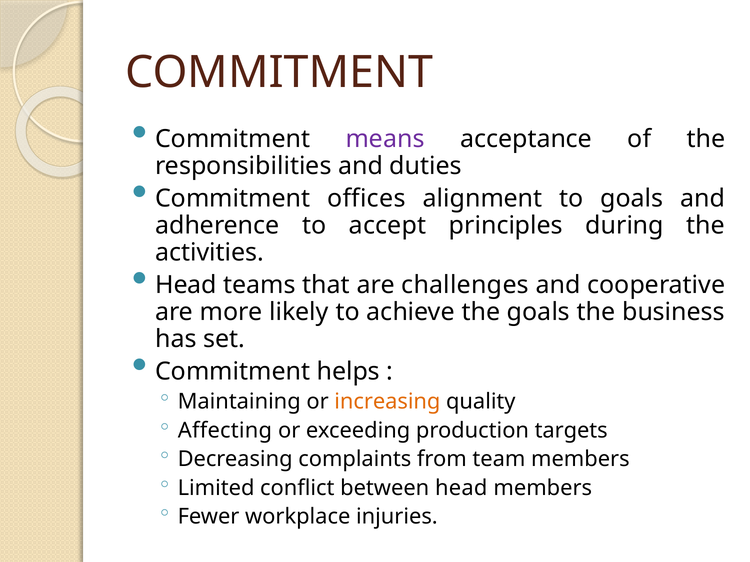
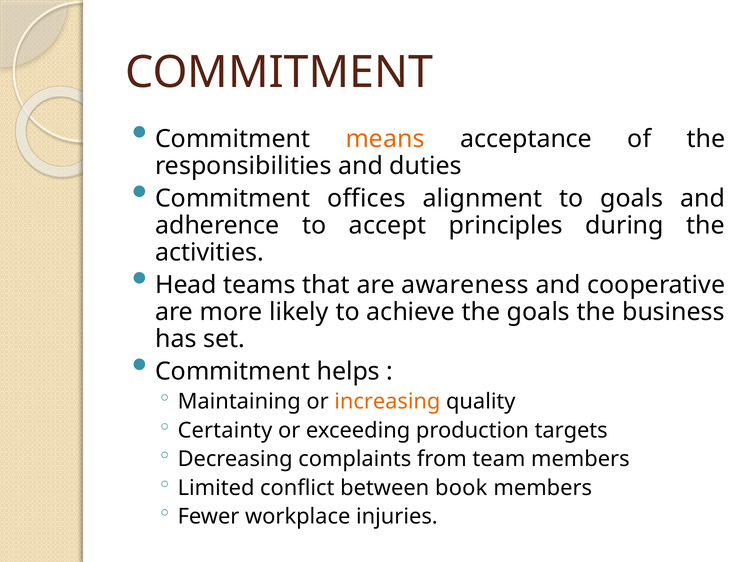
means colour: purple -> orange
challenges: challenges -> awareness
Affecting: Affecting -> Certainty
between head: head -> book
